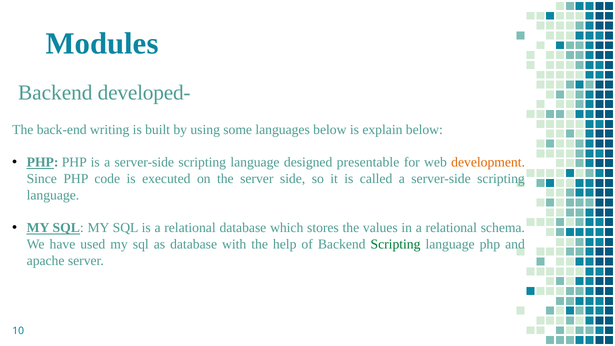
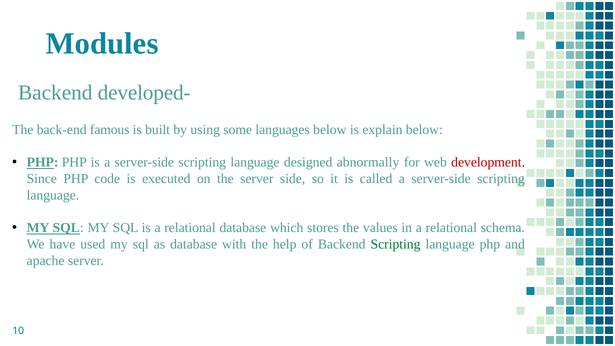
writing: writing -> famous
presentable: presentable -> abnormally
development colour: orange -> red
